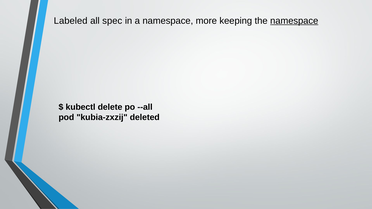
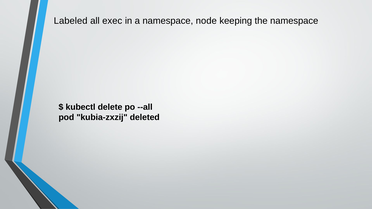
spec: spec -> exec
more: more -> node
namespace at (294, 21) underline: present -> none
